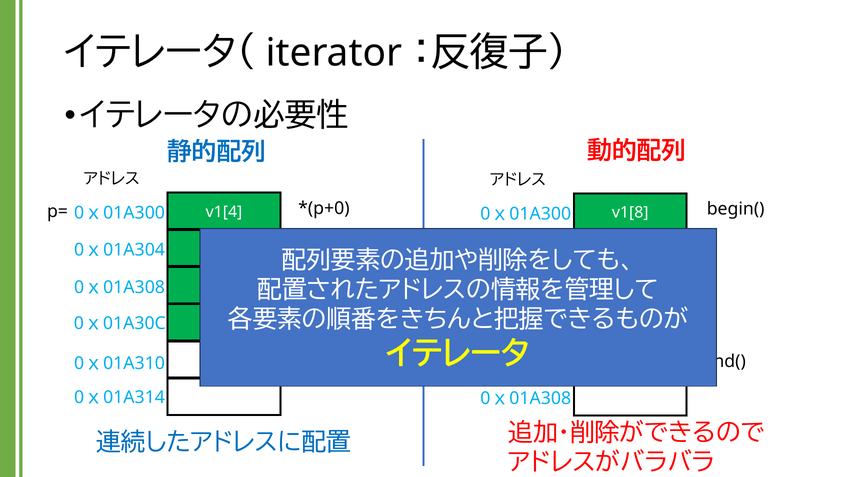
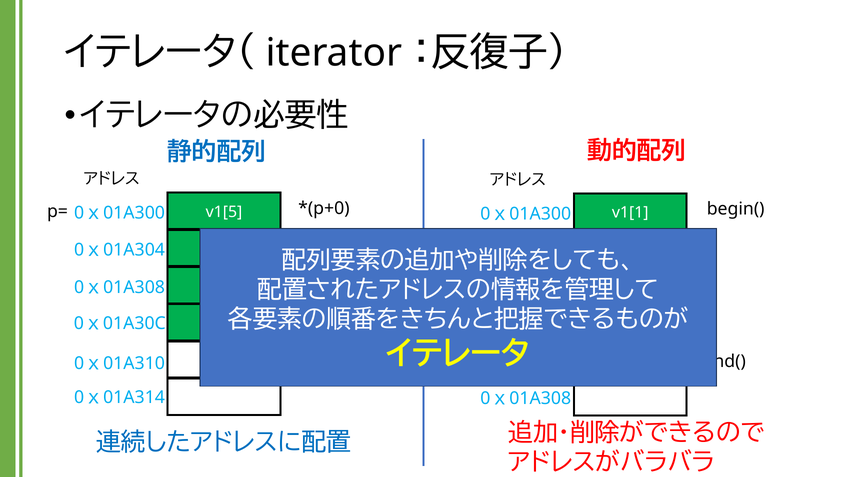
v1[4: v1[4 -> v1[5
v1[8 at (630, 212): v1[8 -> v1[1
